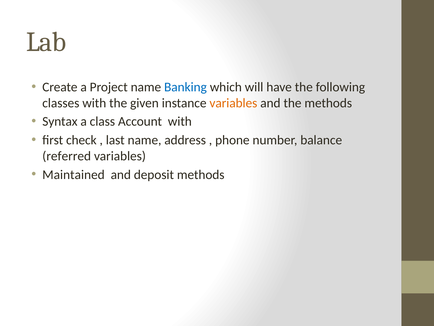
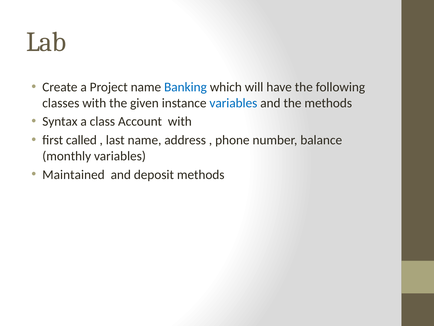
variables at (233, 103) colour: orange -> blue
check: check -> called
referred: referred -> monthly
